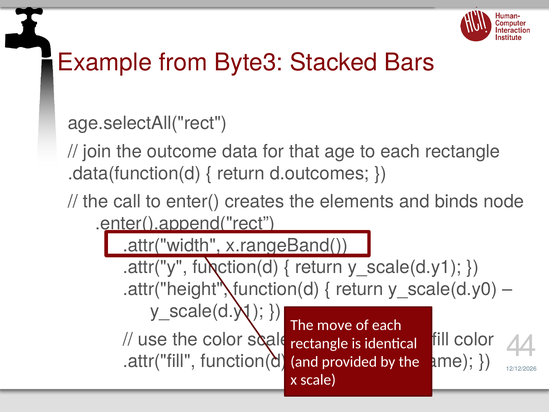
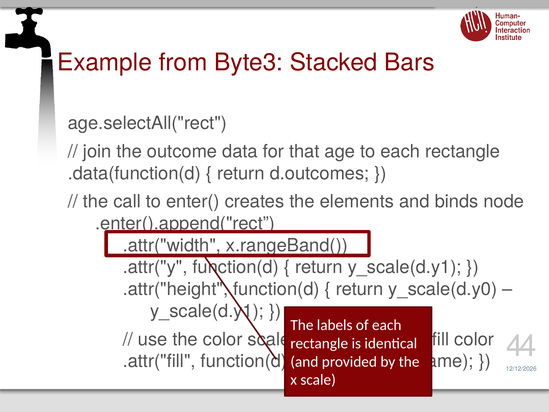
move: move -> labels
